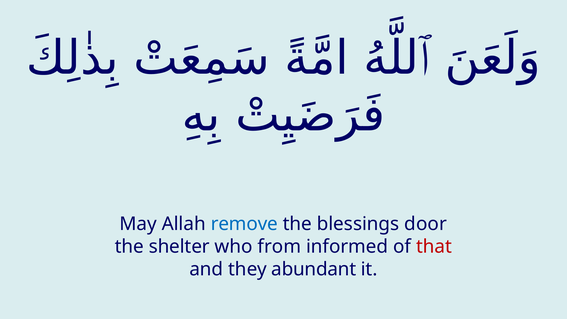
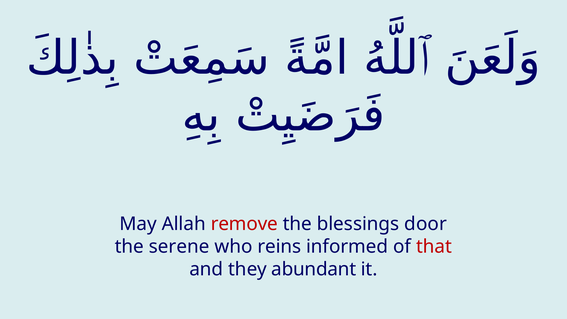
remove colour: blue -> red
shelter: shelter -> serene
from: from -> reins
